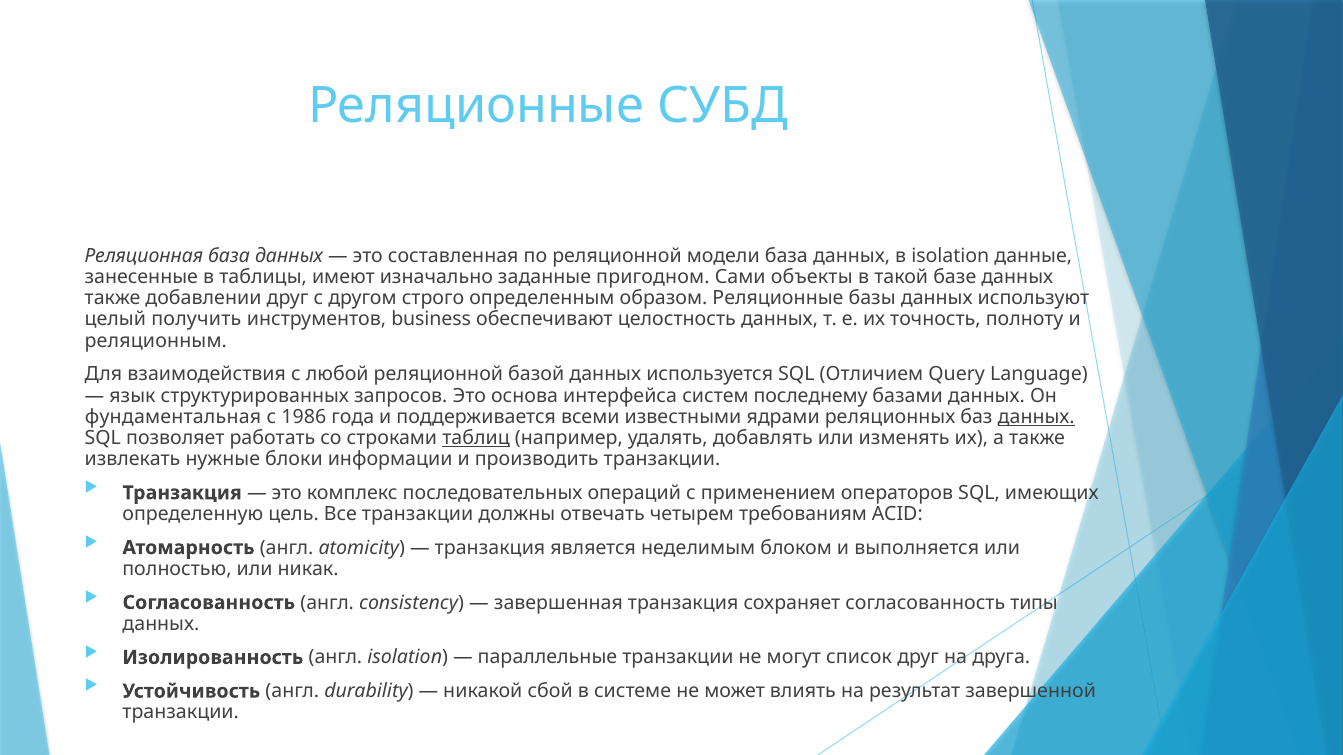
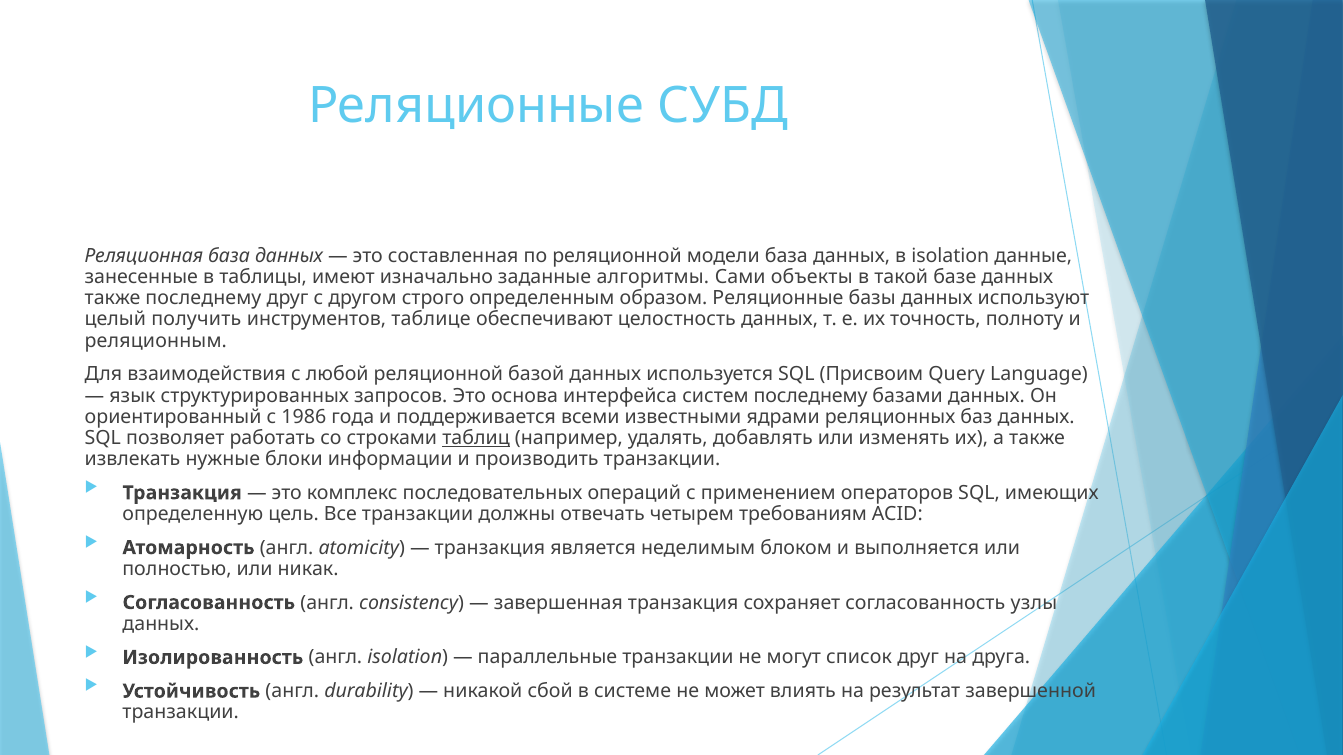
пригодном: пригодном -> алгоритмы
также добавлении: добавлении -> последнему
business: business -> таблице
Отличием: Отличием -> Присвоим
фундаментальная: фундаментальная -> ориентированный
данных at (1036, 417) underline: present -> none
типы: типы -> узлы
